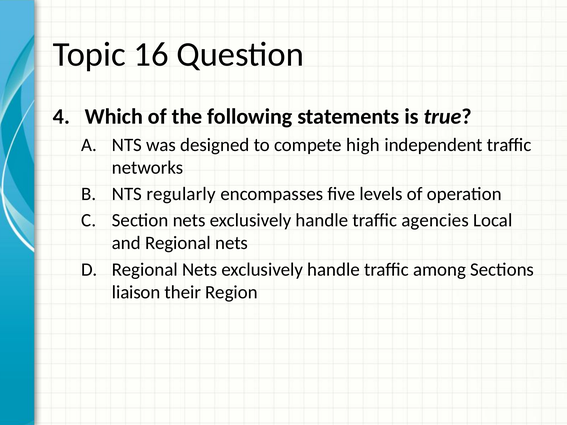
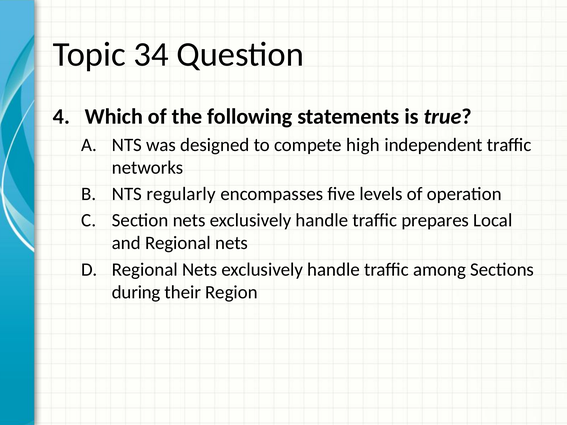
16: 16 -> 34
agencies: agencies -> prepares
liaison: liaison -> during
